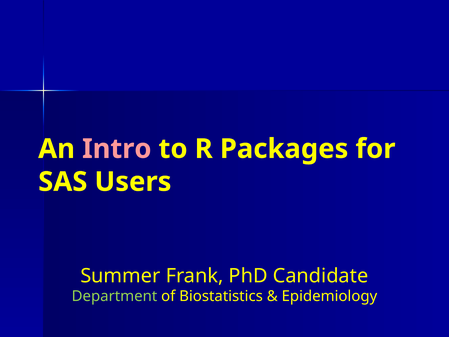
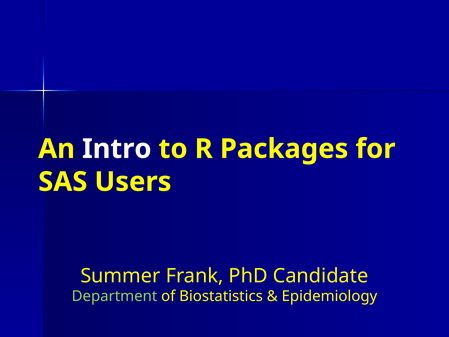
Intro colour: pink -> white
